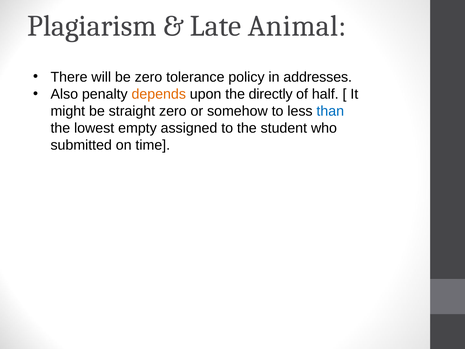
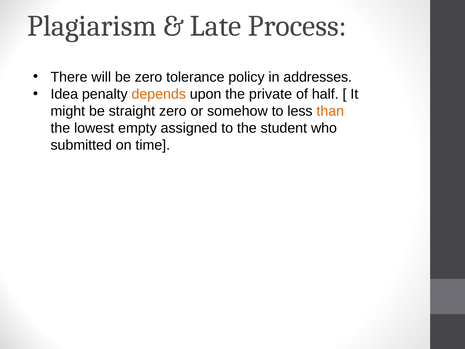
Animal: Animal -> Process
Also: Also -> Idea
directly: directly -> private
than colour: blue -> orange
